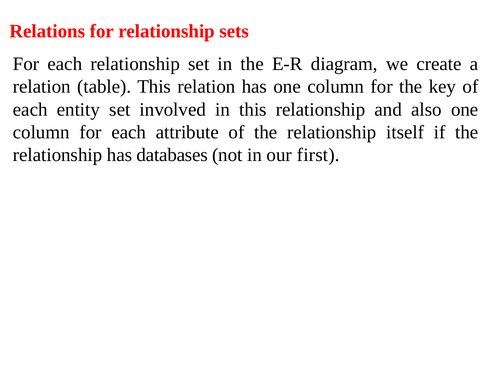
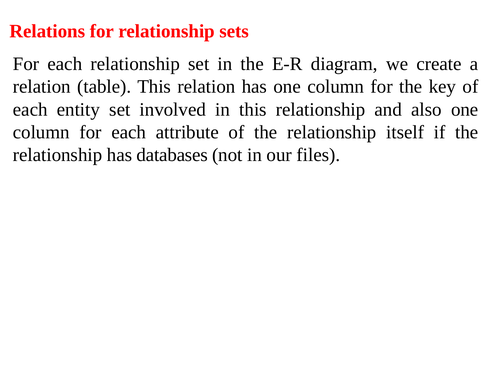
first: first -> files
